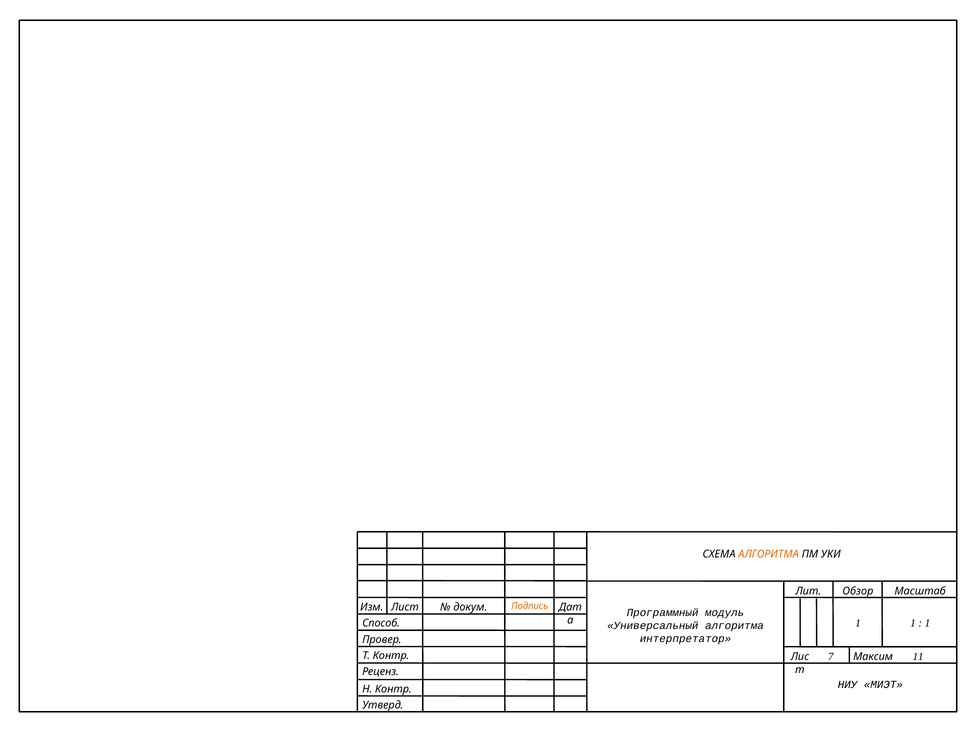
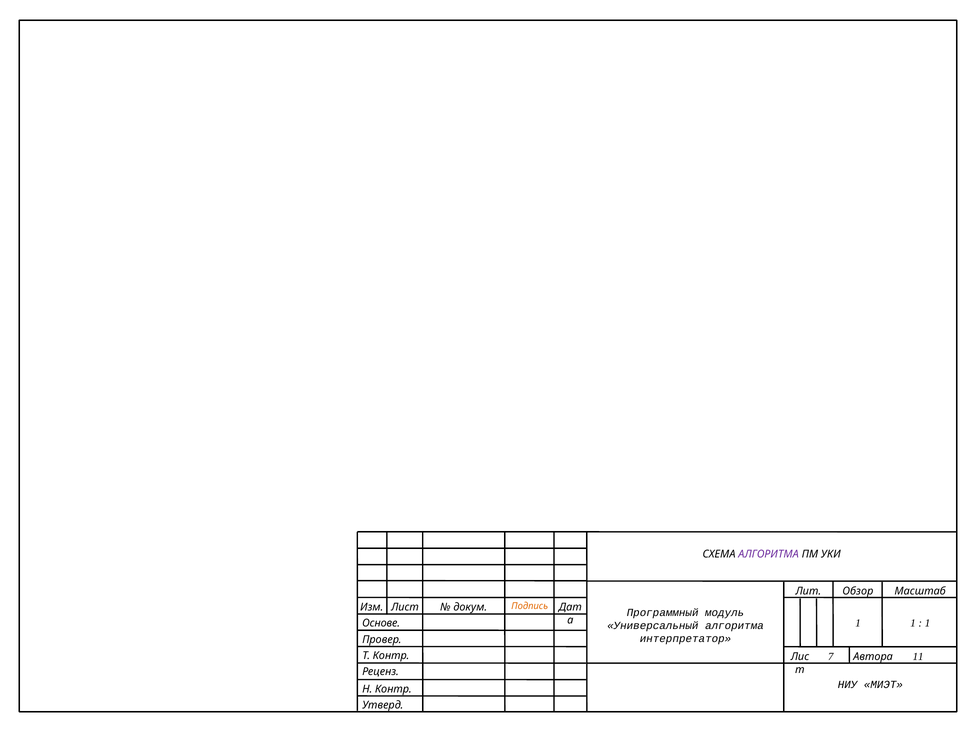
АЛГОРИТМА at (769, 554) colour: orange -> purple
Способ: Способ -> Основе
Максим: Максим -> Автора
